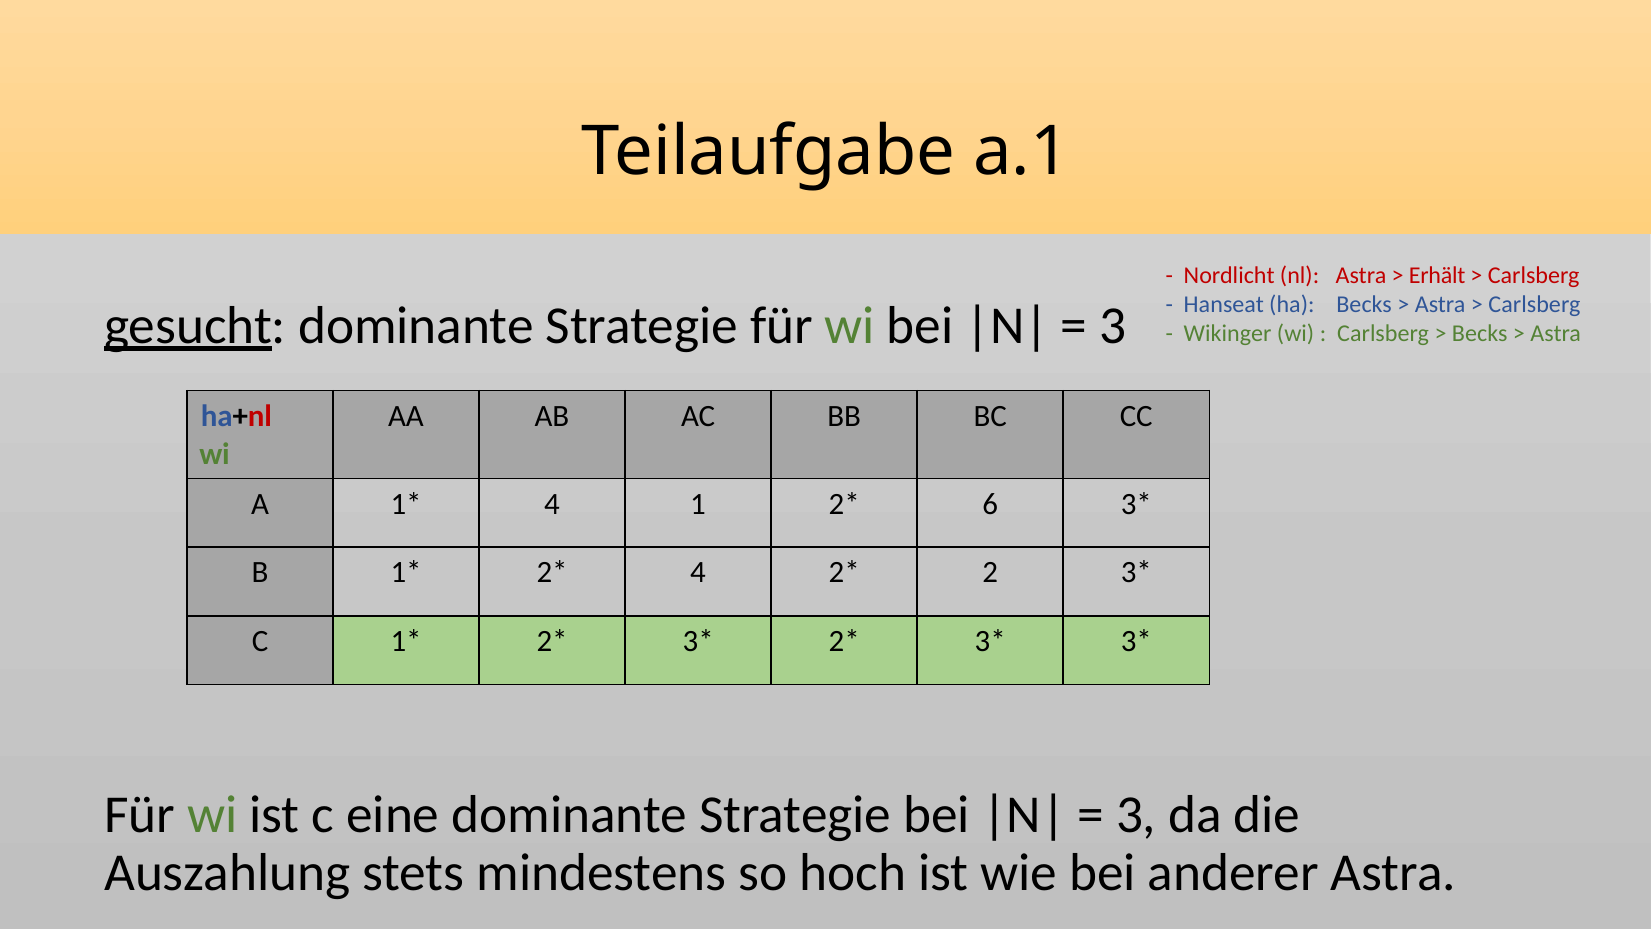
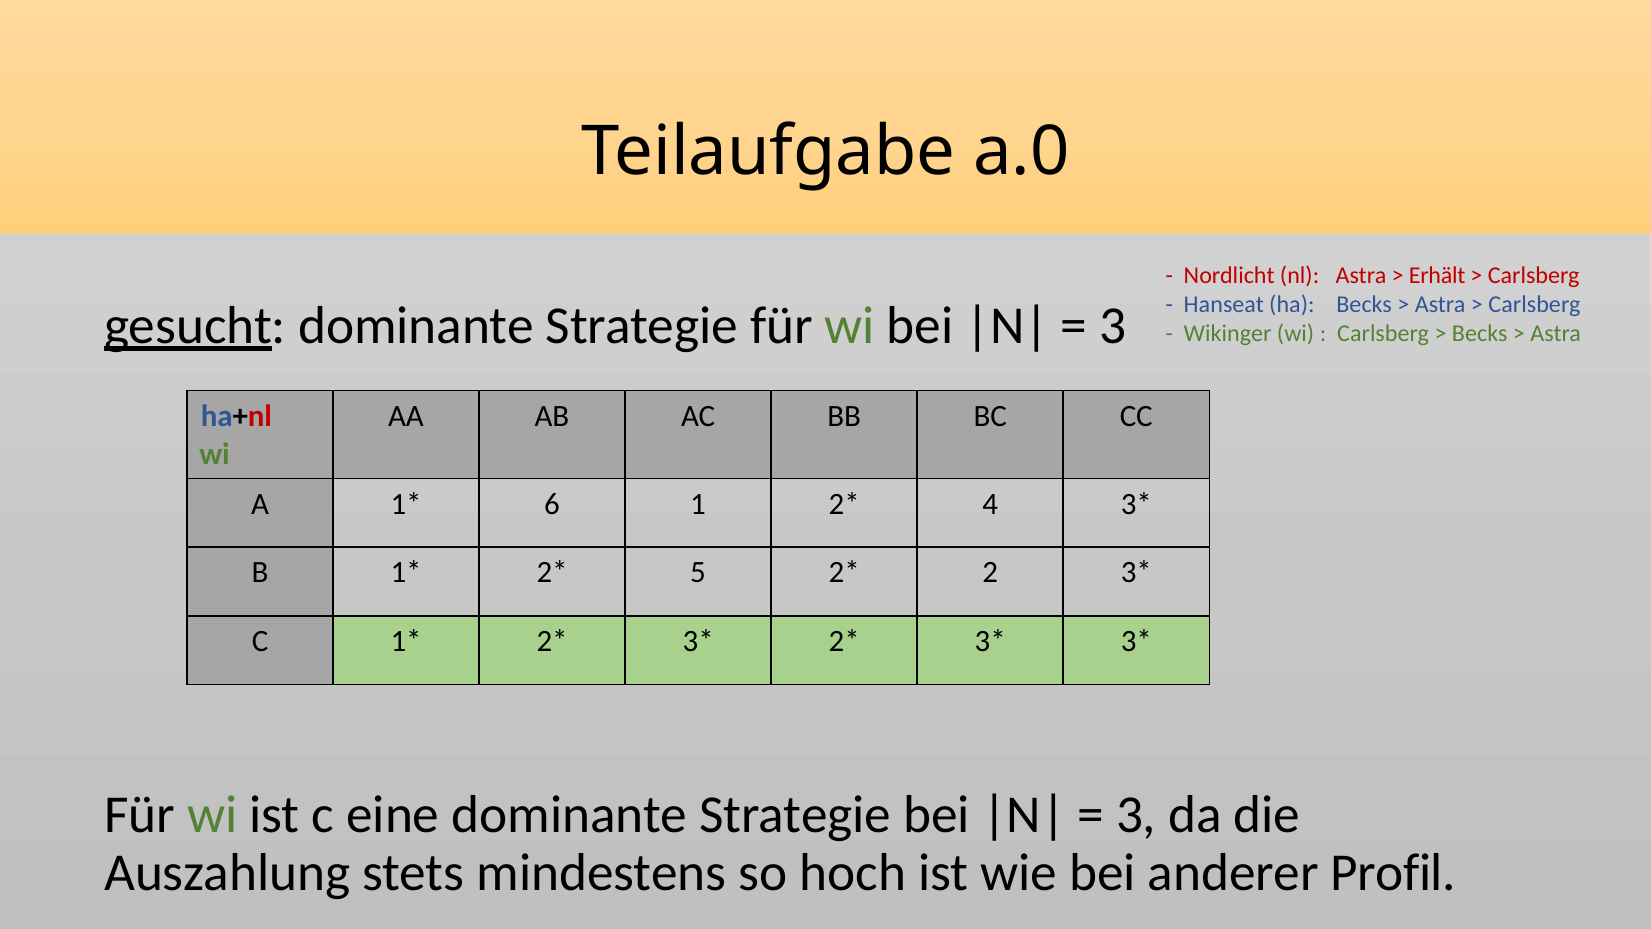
a.1: a.1 -> a.0
4 at (552, 504): 4 -> 6
6: 6 -> 4
4 at (698, 572): 4 -> 5
anderer Astra: Astra -> Profil
